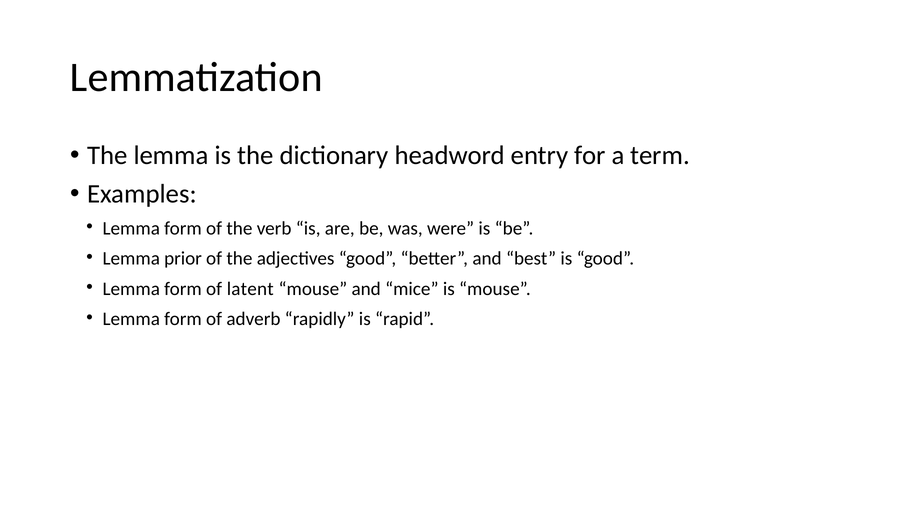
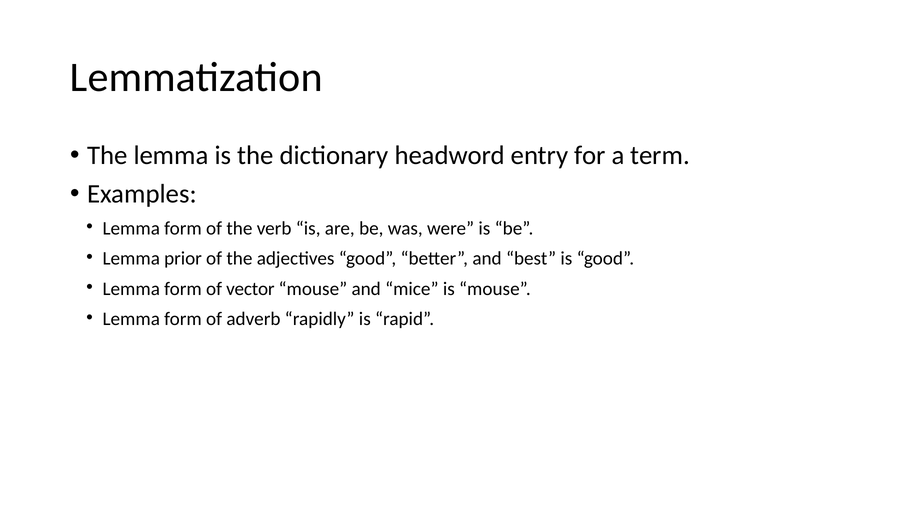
latent: latent -> vector
